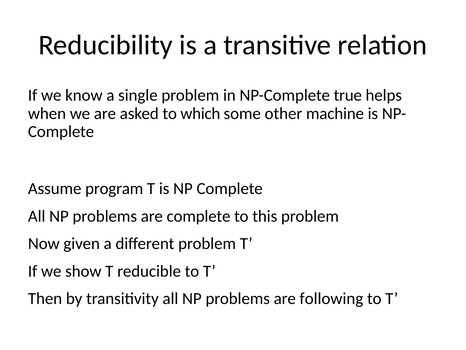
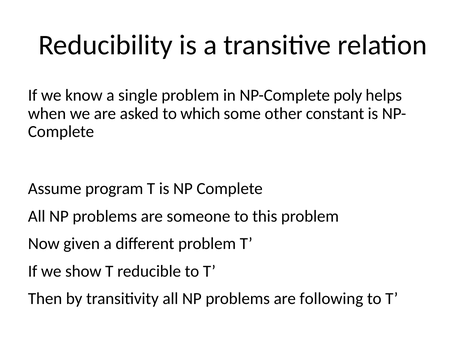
true: true -> poly
machine: machine -> constant
are complete: complete -> someone
